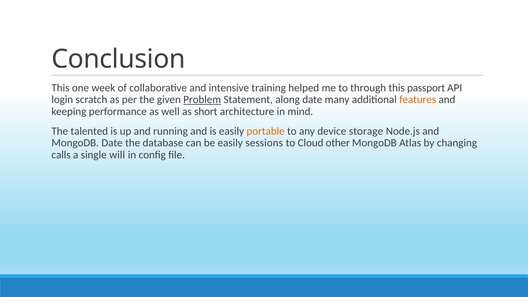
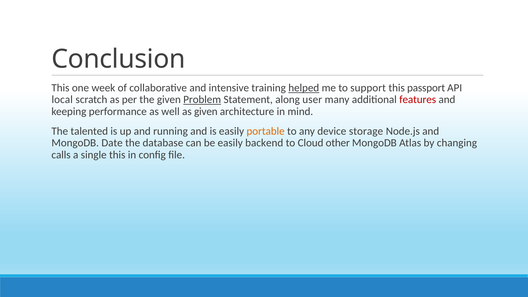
helped underline: none -> present
through: through -> support
login: login -> local
along date: date -> user
features colour: orange -> red
as short: short -> given
sessions: sessions -> backend
single will: will -> this
